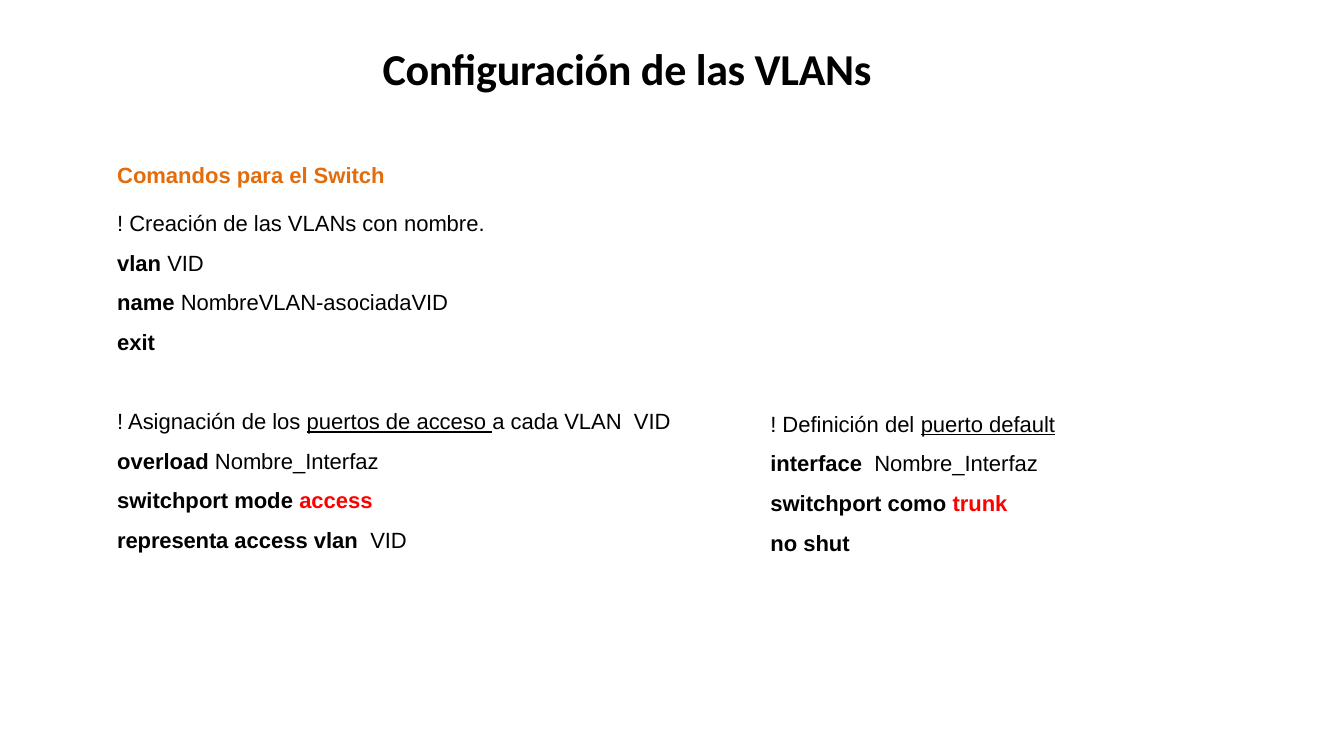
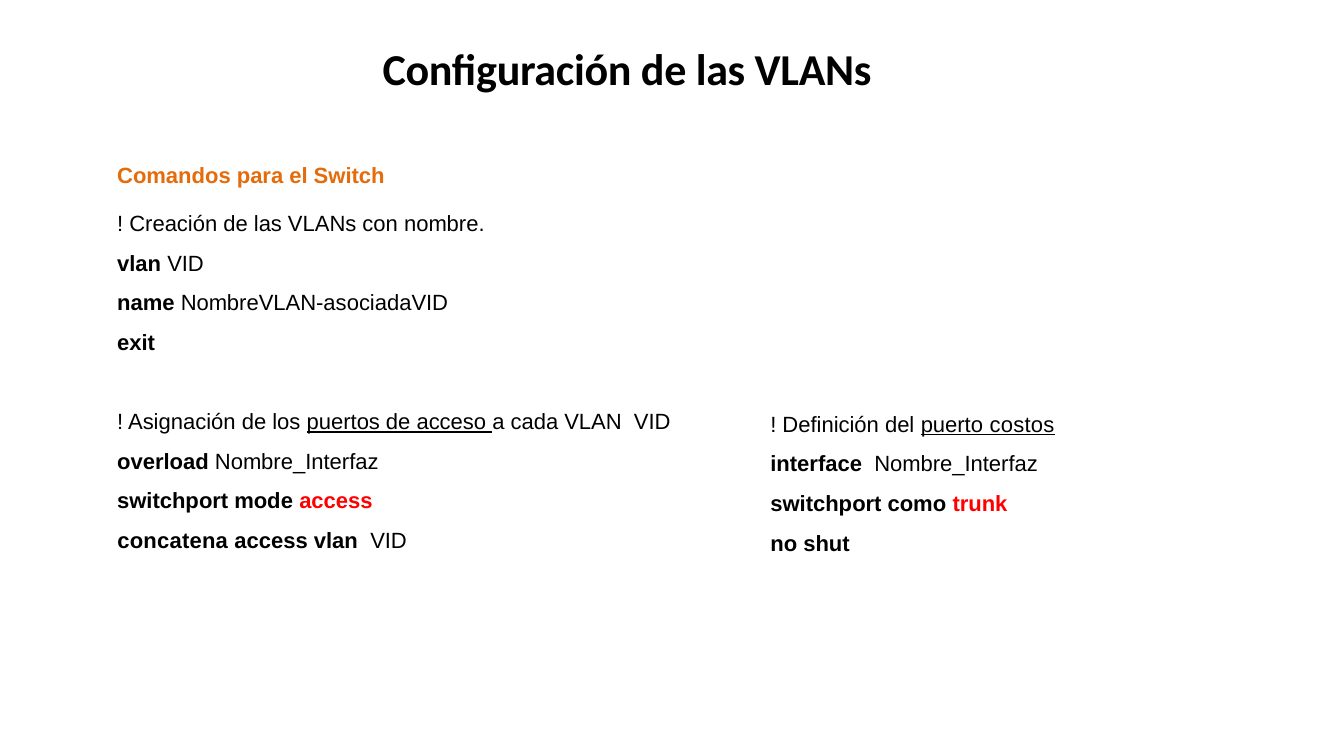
default: default -> costos
representa: representa -> concatena
